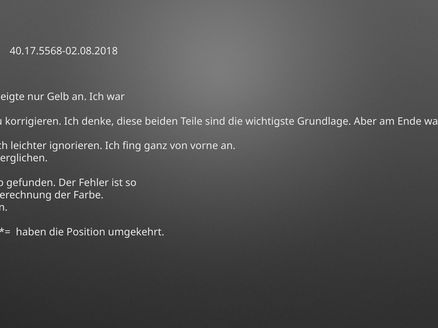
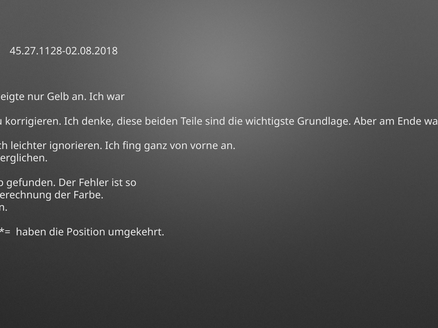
40.17.5568-02.08.2018: 40.17.5568-02.08.2018 -> 45.27.1128-02.08.2018
